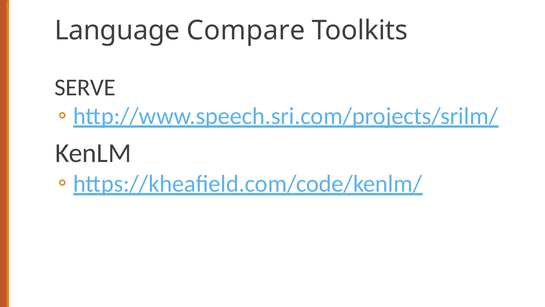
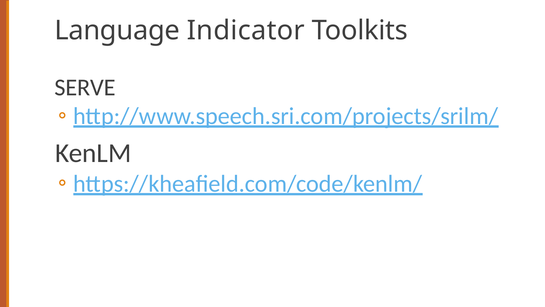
Compare: Compare -> Indicator
